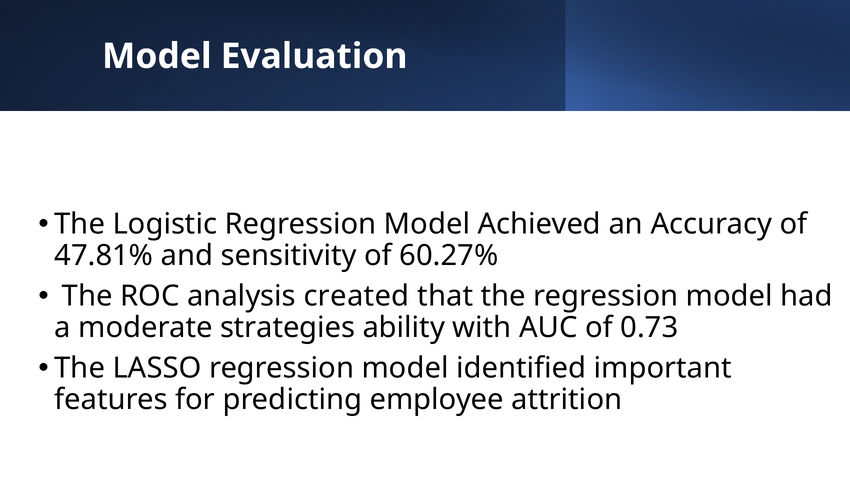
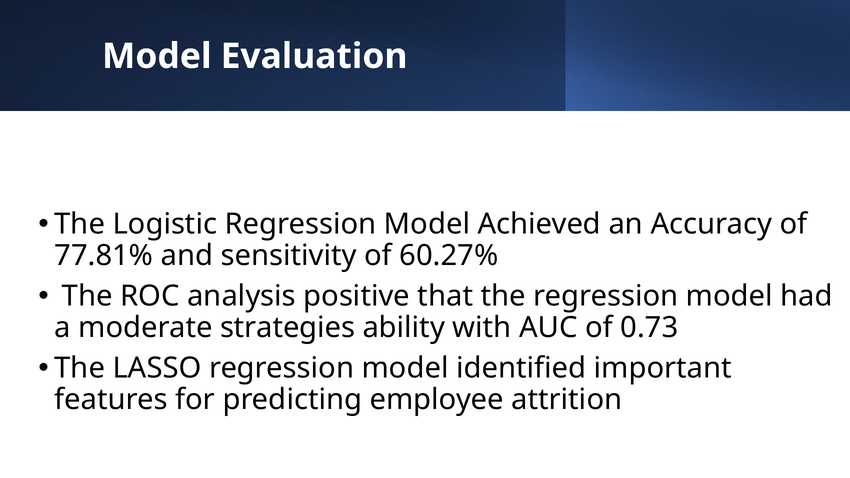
47.81%: 47.81% -> 77.81%
created: created -> positive
